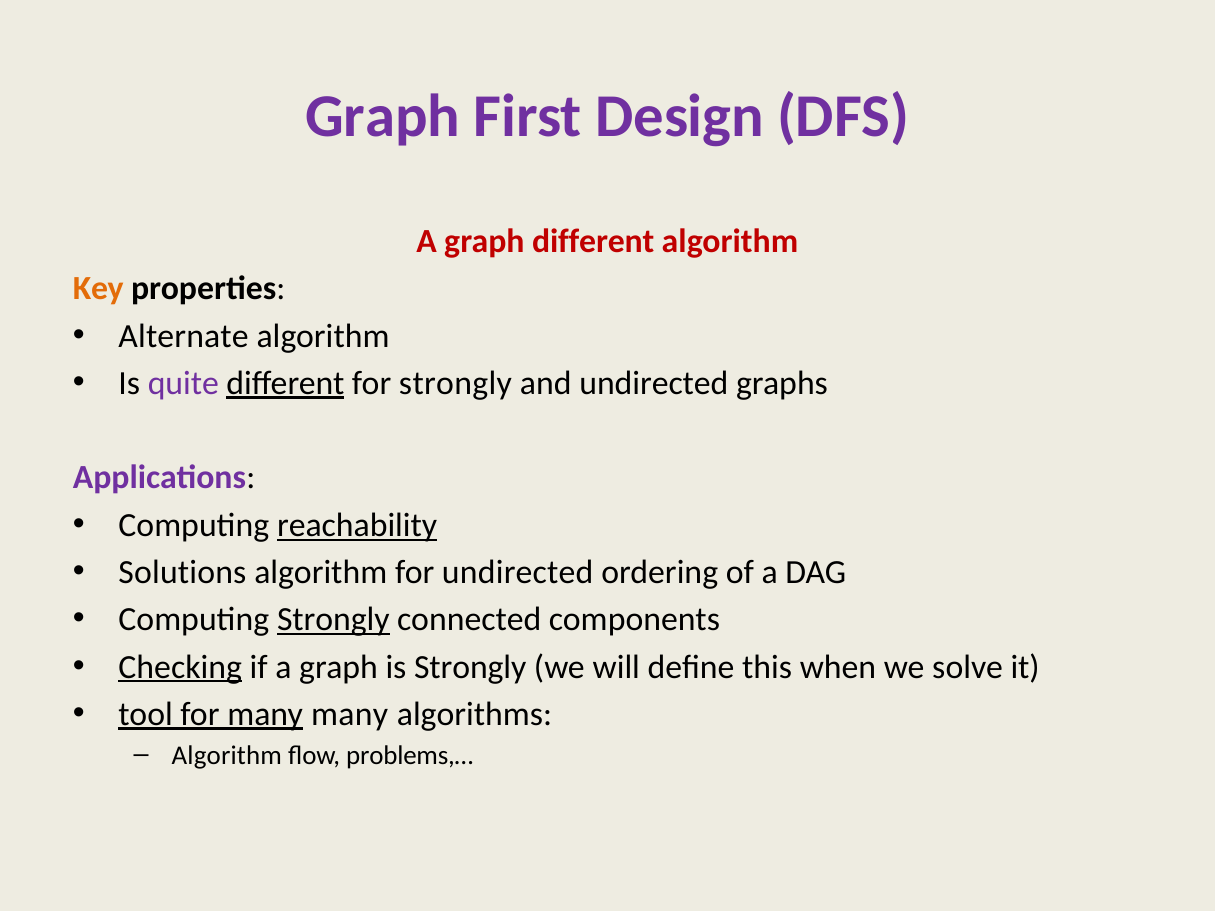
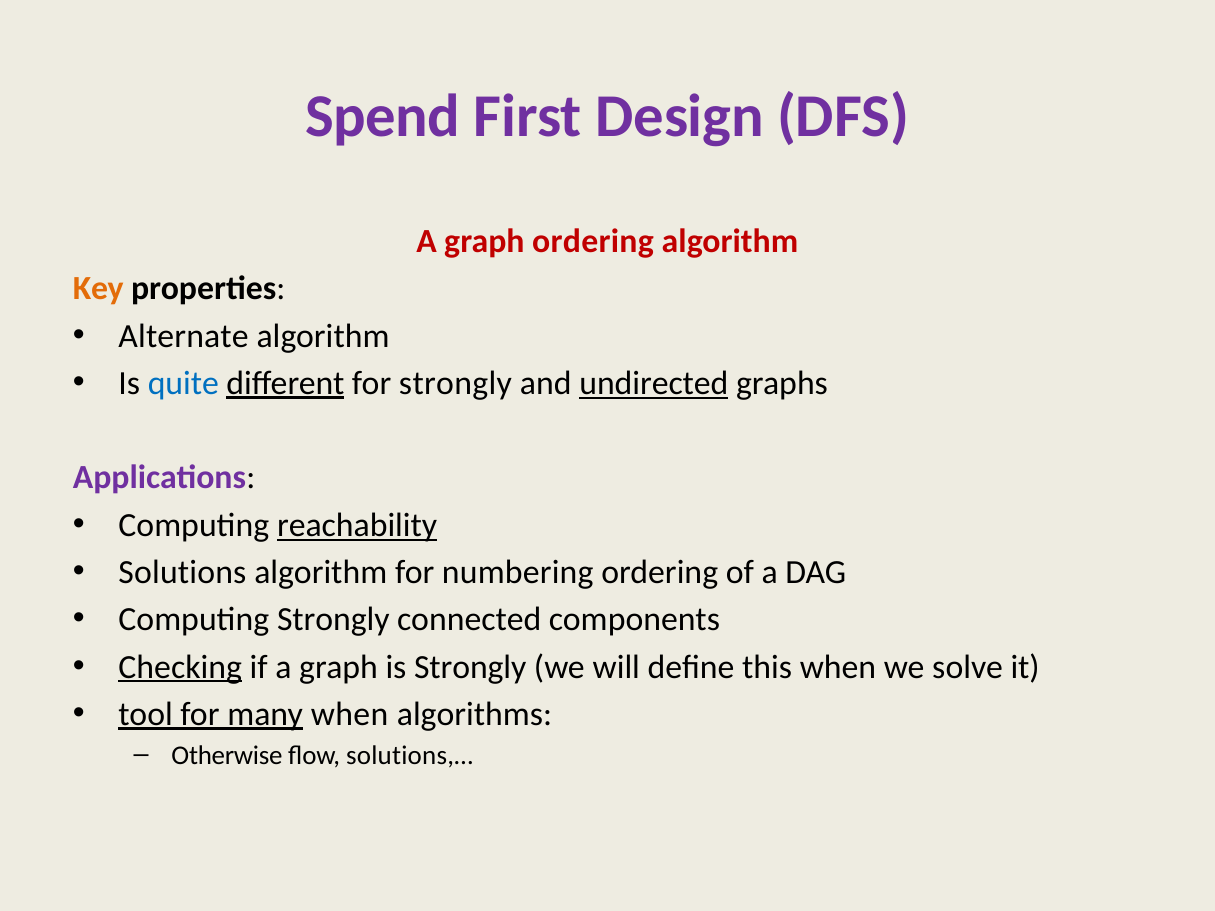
Graph at (383, 117): Graph -> Spend
graph different: different -> ordering
quite colour: purple -> blue
undirected at (654, 383) underline: none -> present
for undirected: undirected -> numbering
Strongly at (333, 620) underline: present -> none
many many: many -> when
Algorithm at (227, 756): Algorithm -> Otherwise
problems,…: problems,… -> solutions,…
